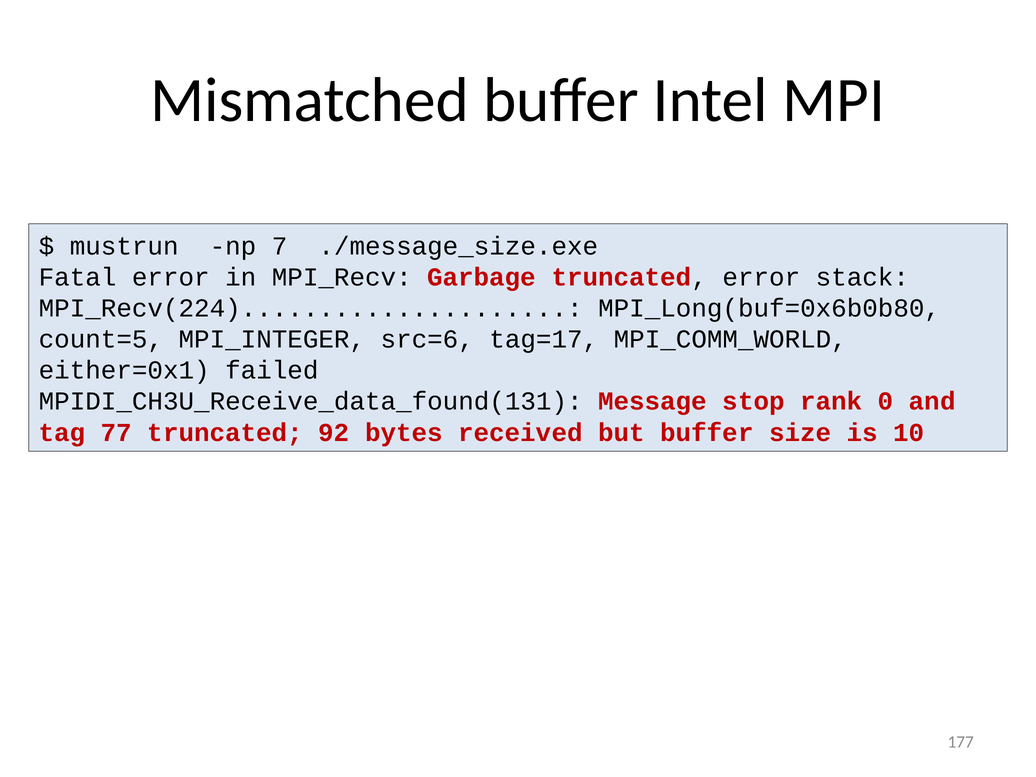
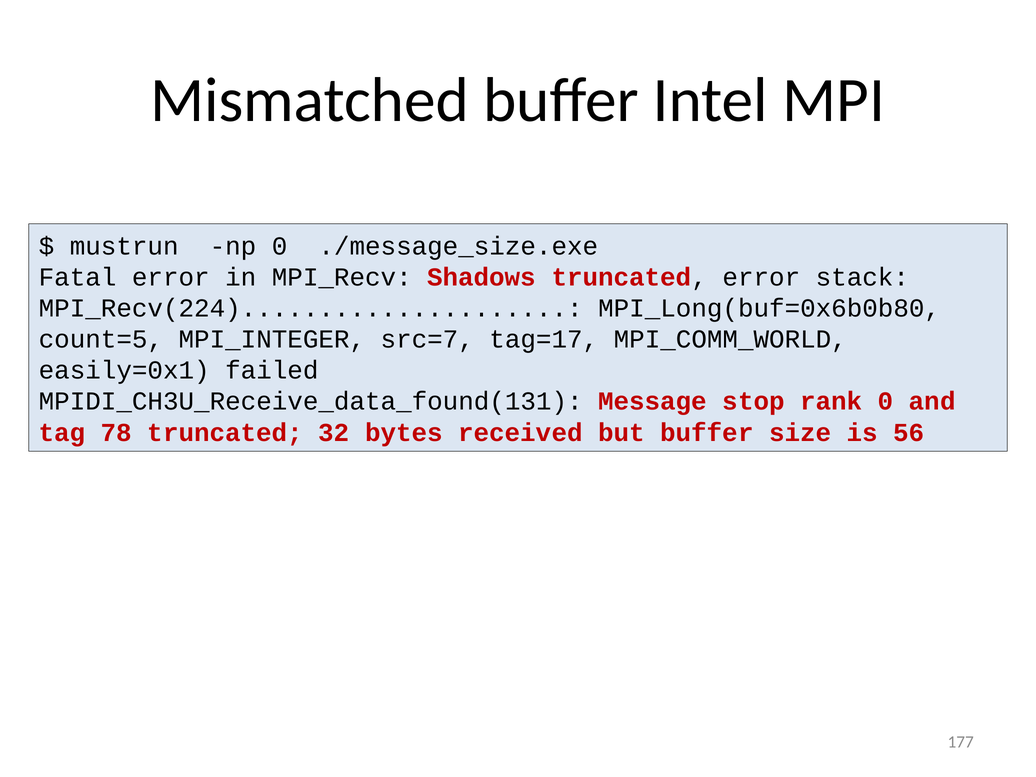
np 7: 7 -> 0
Garbage: Garbage -> Shadows
src=6: src=6 -> src=7
either=0x1: either=0x1 -> easily=0x1
77: 77 -> 78
92: 92 -> 32
10: 10 -> 56
